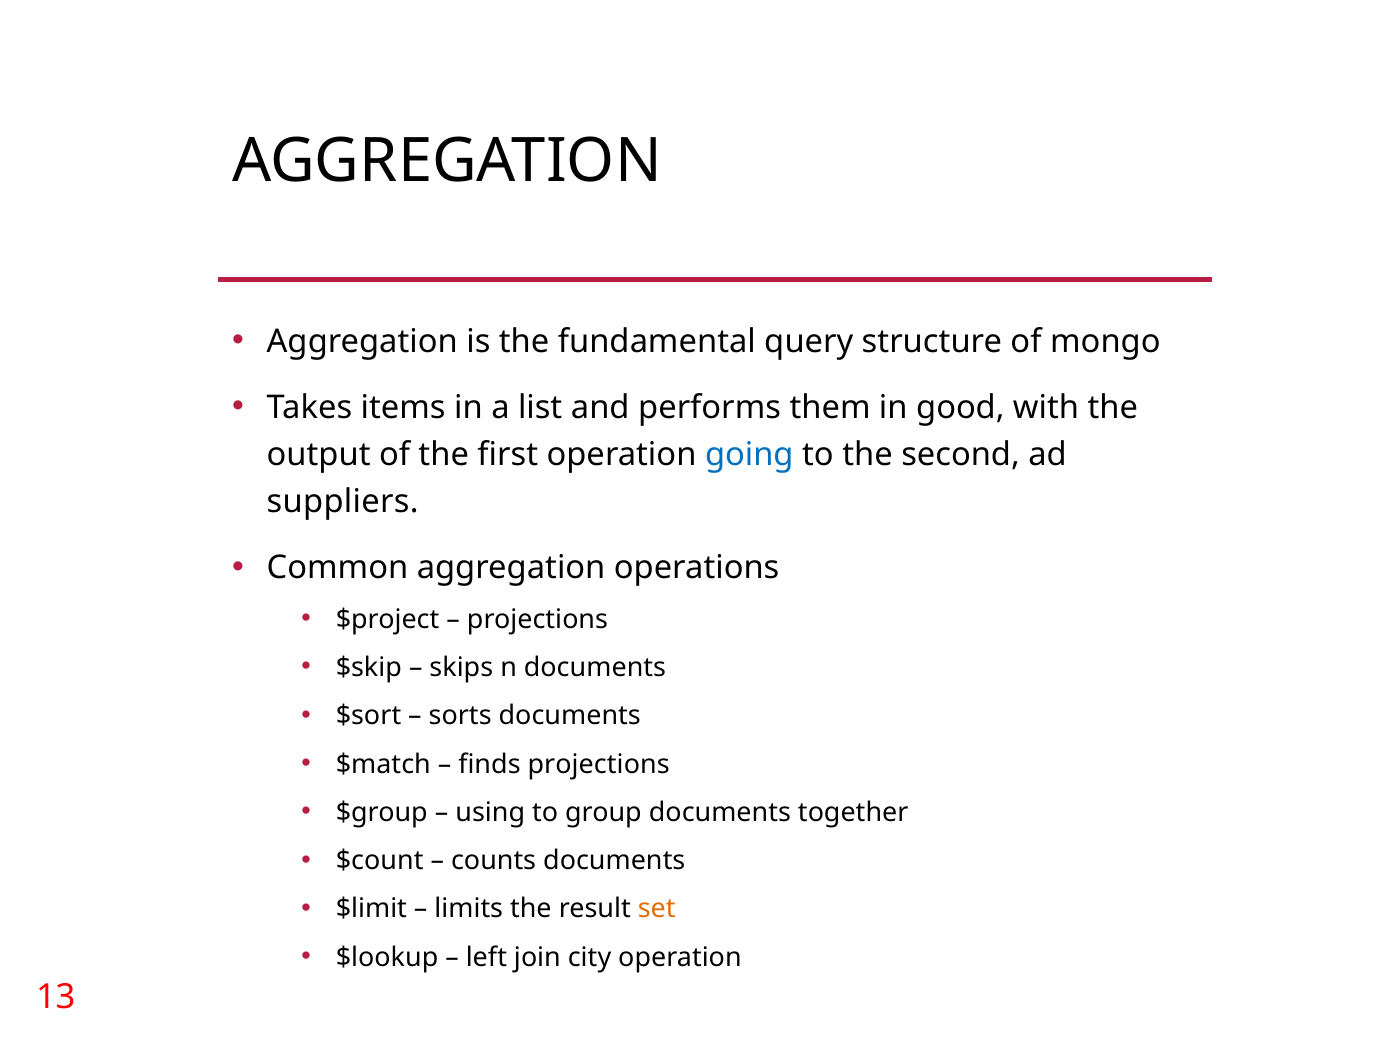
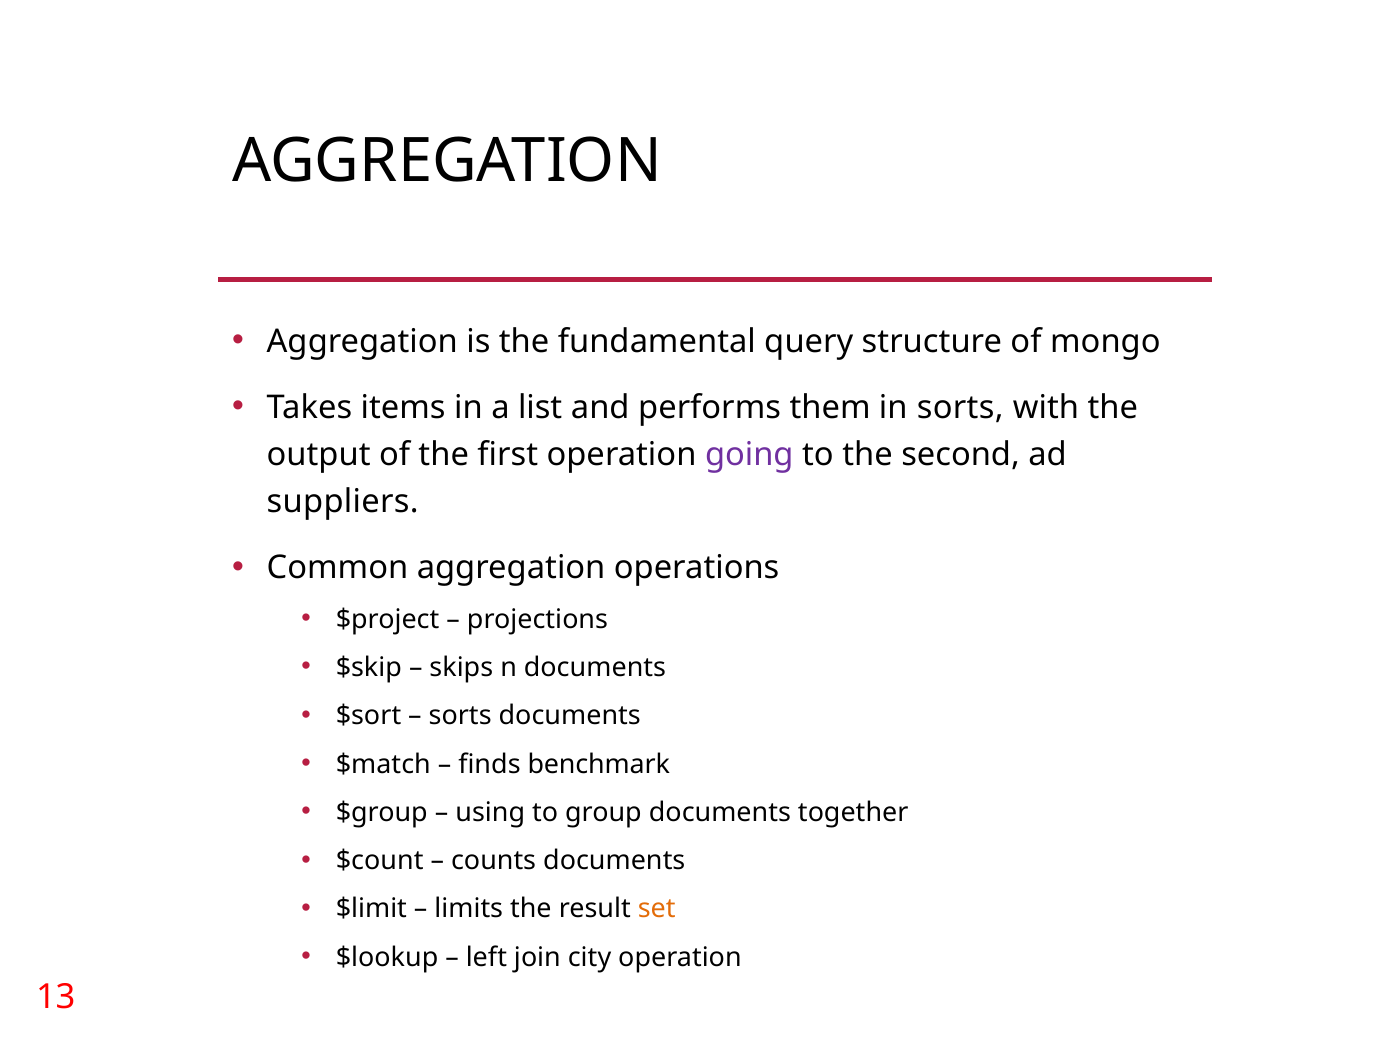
in good: good -> sorts
going colour: blue -> purple
finds projections: projections -> benchmark
